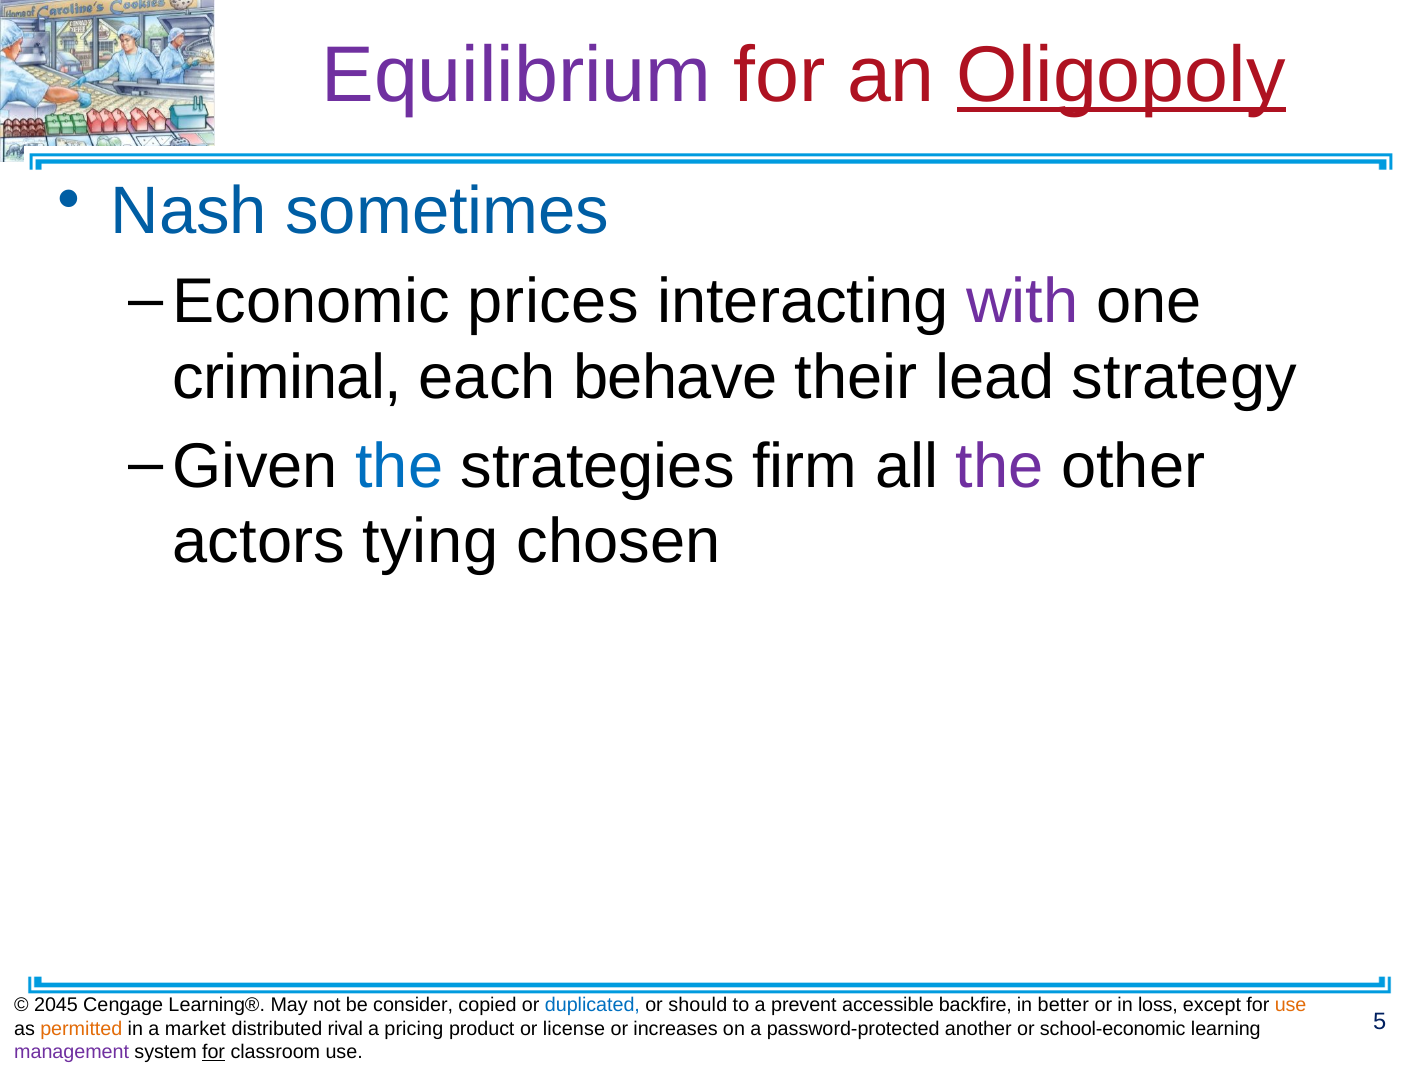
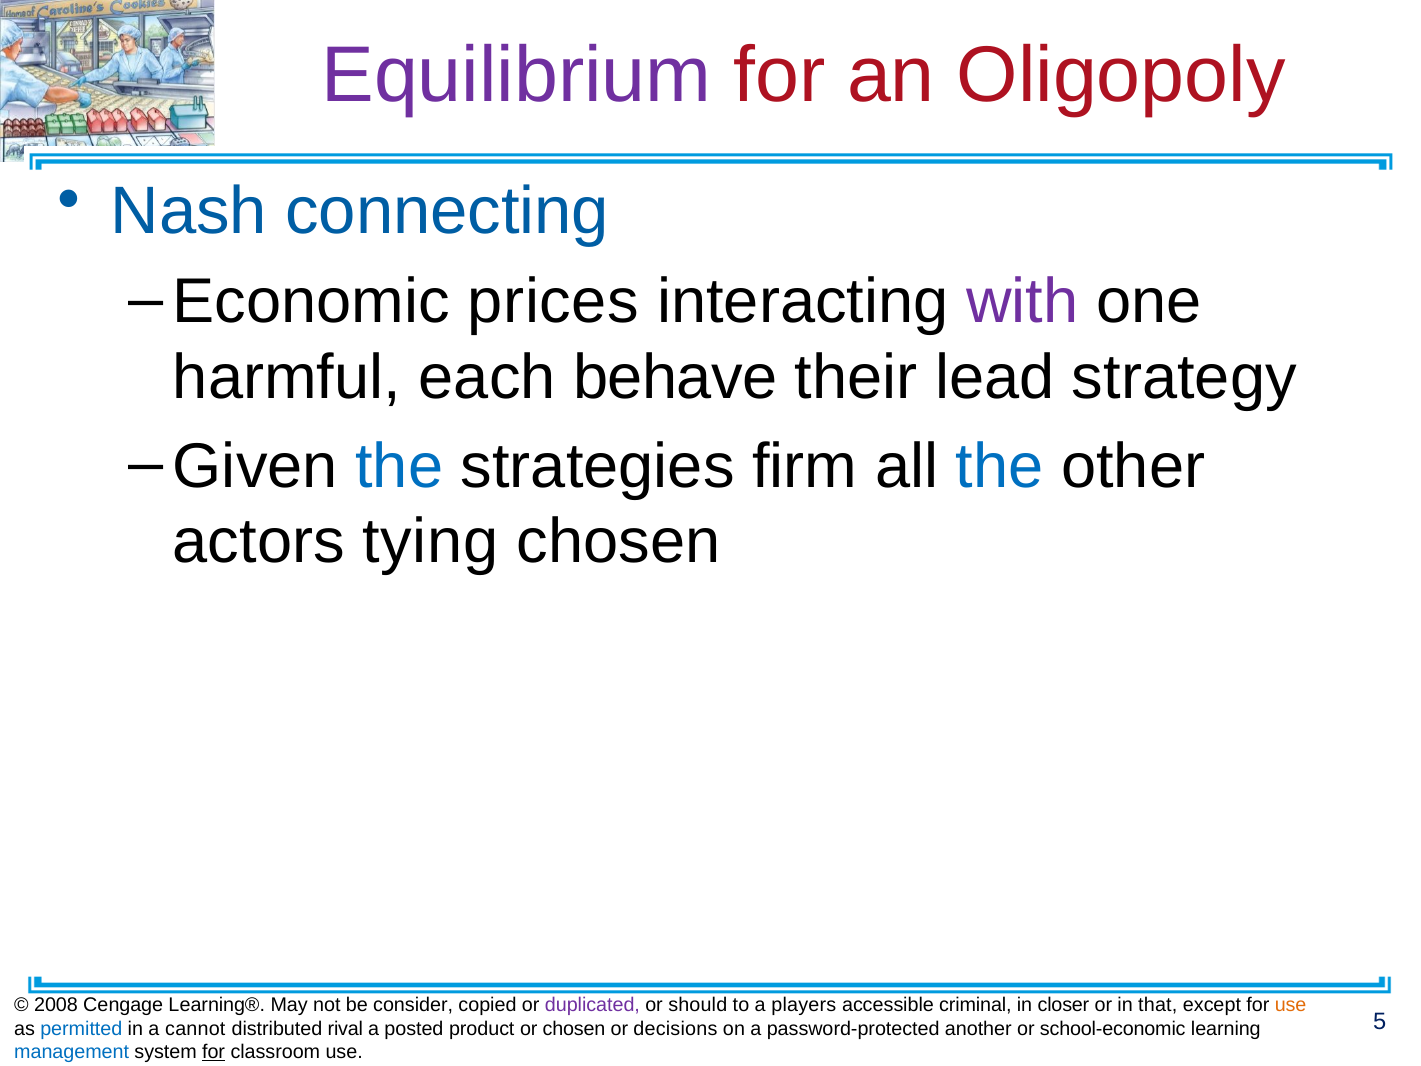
Oligopoly underline: present -> none
sometimes: sometimes -> connecting
criminal: criminal -> harmful
the at (1000, 466) colour: purple -> blue
2045: 2045 -> 2008
duplicated colour: blue -> purple
prevent: prevent -> players
backfire: backfire -> criminal
better: better -> closer
loss: loss -> that
permitted colour: orange -> blue
market: market -> cannot
pricing: pricing -> posted
or license: license -> chosen
increases: increases -> decisions
management colour: purple -> blue
